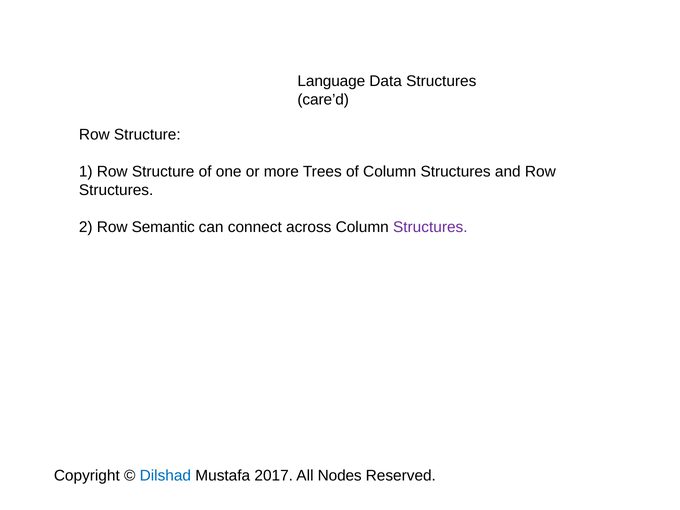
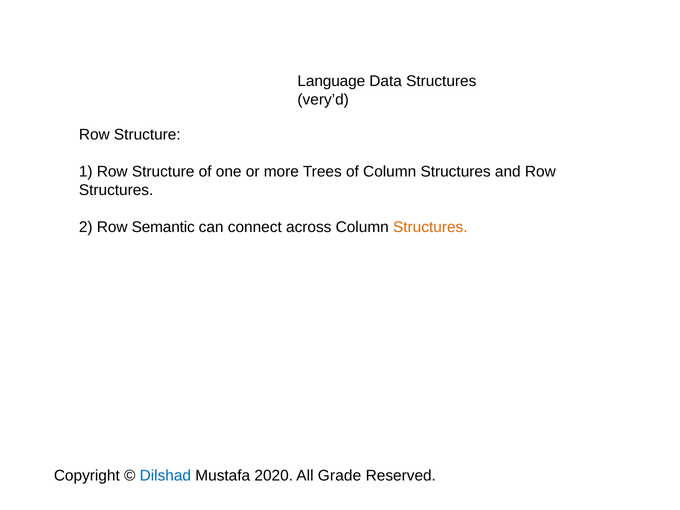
care’d: care’d -> very’d
Structures at (430, 227) colour: purple -> orange
2017: 2017 -> 2020
Nodes: Nodes -> Grade
